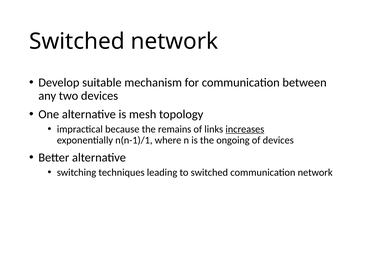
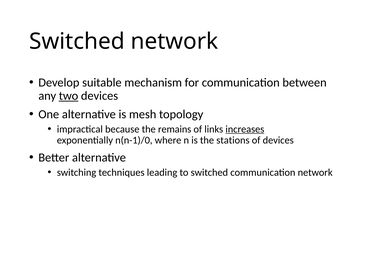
two underline: none -> present
n(n-1)/1: n(n-1)/1 -> n(n-1)/0
ongoing: ongoing -> stations
